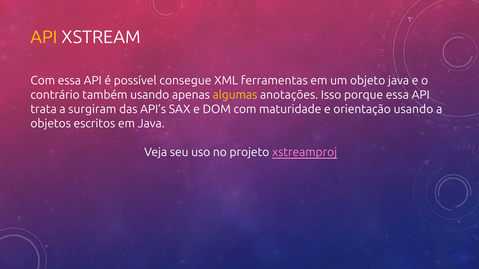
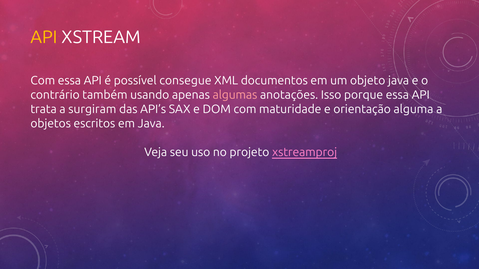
ferramentas: ferramentas -> documentos
algumas colour: yellow -> pink
orientação usando: usando -> alguma
